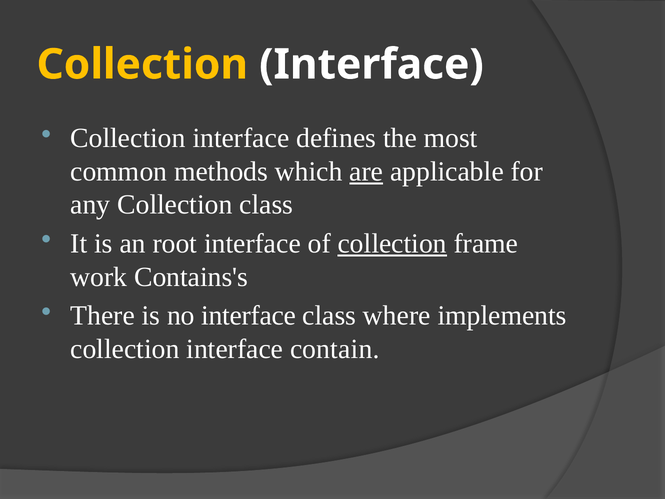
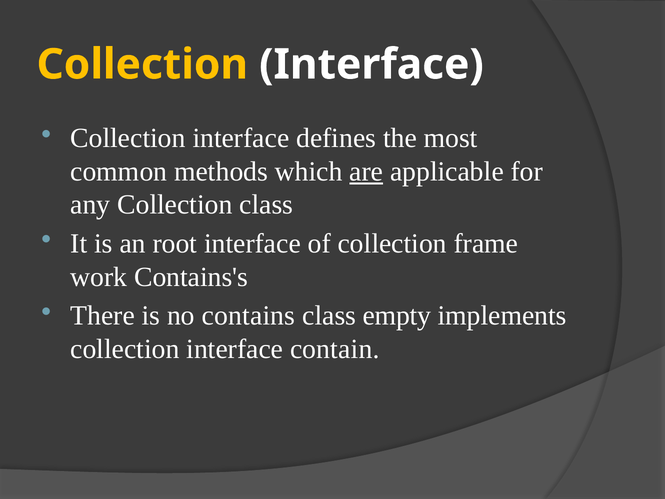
collection at (392, 244) underline: present -> none
no interface: interface -> contains
where: where -> empty
